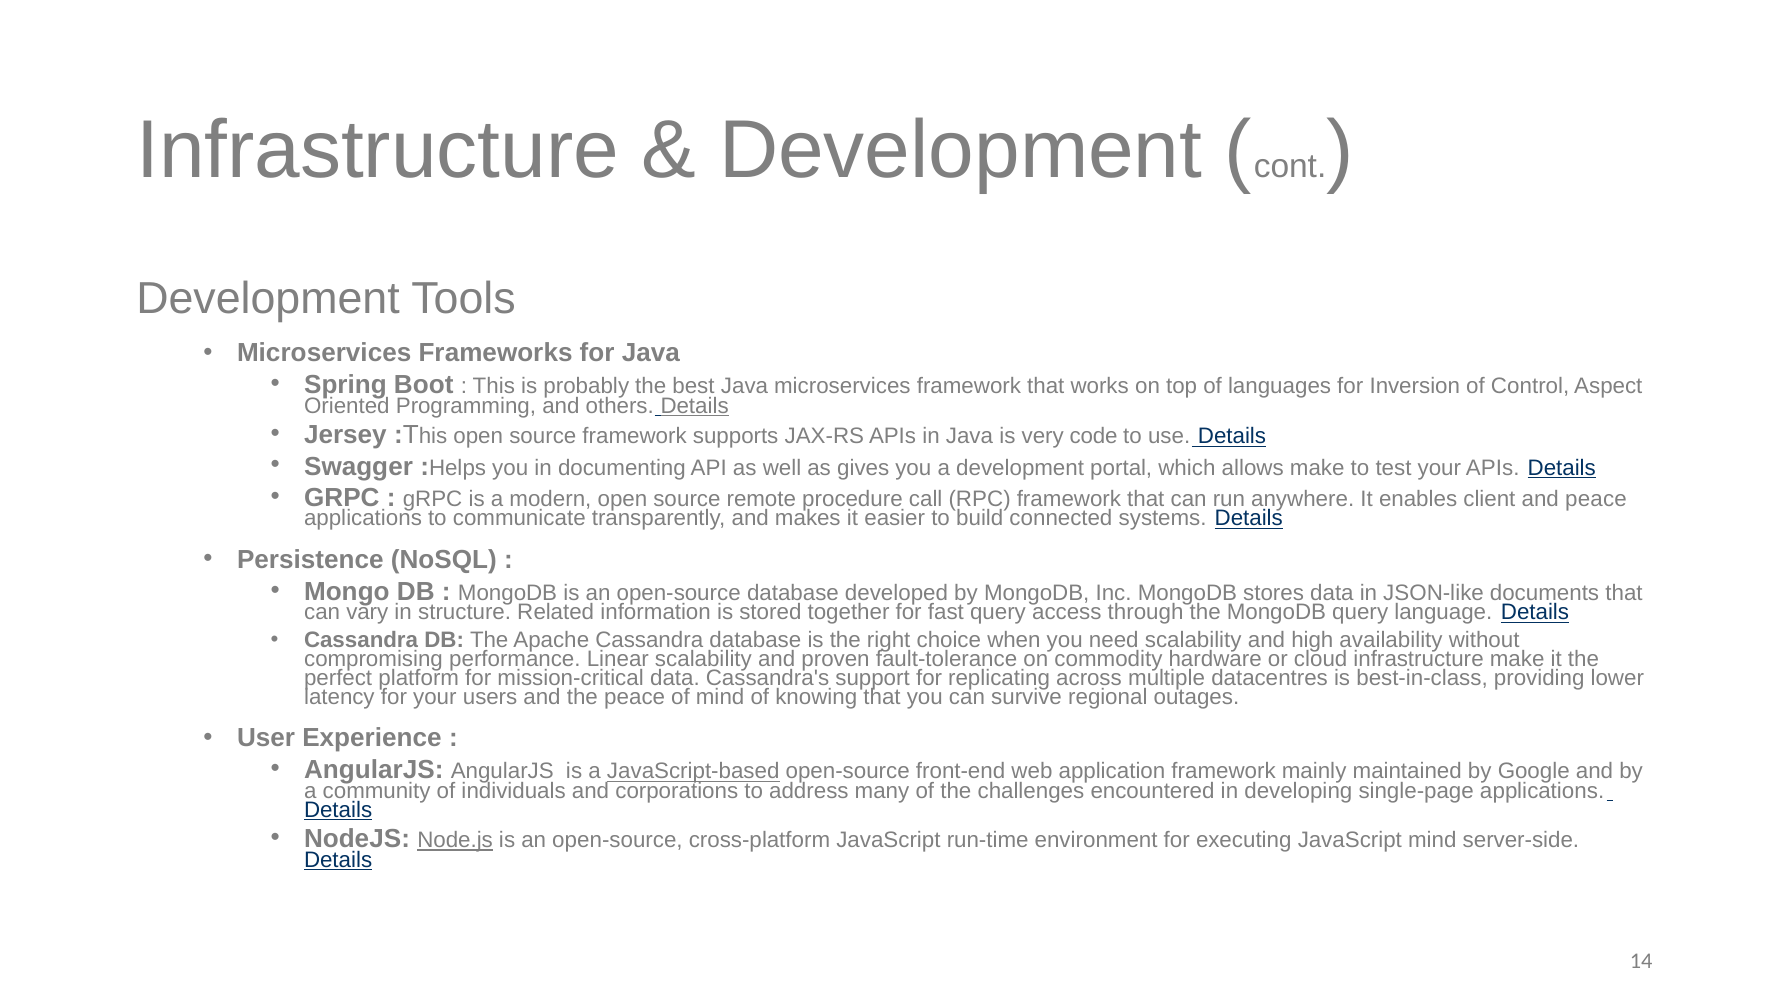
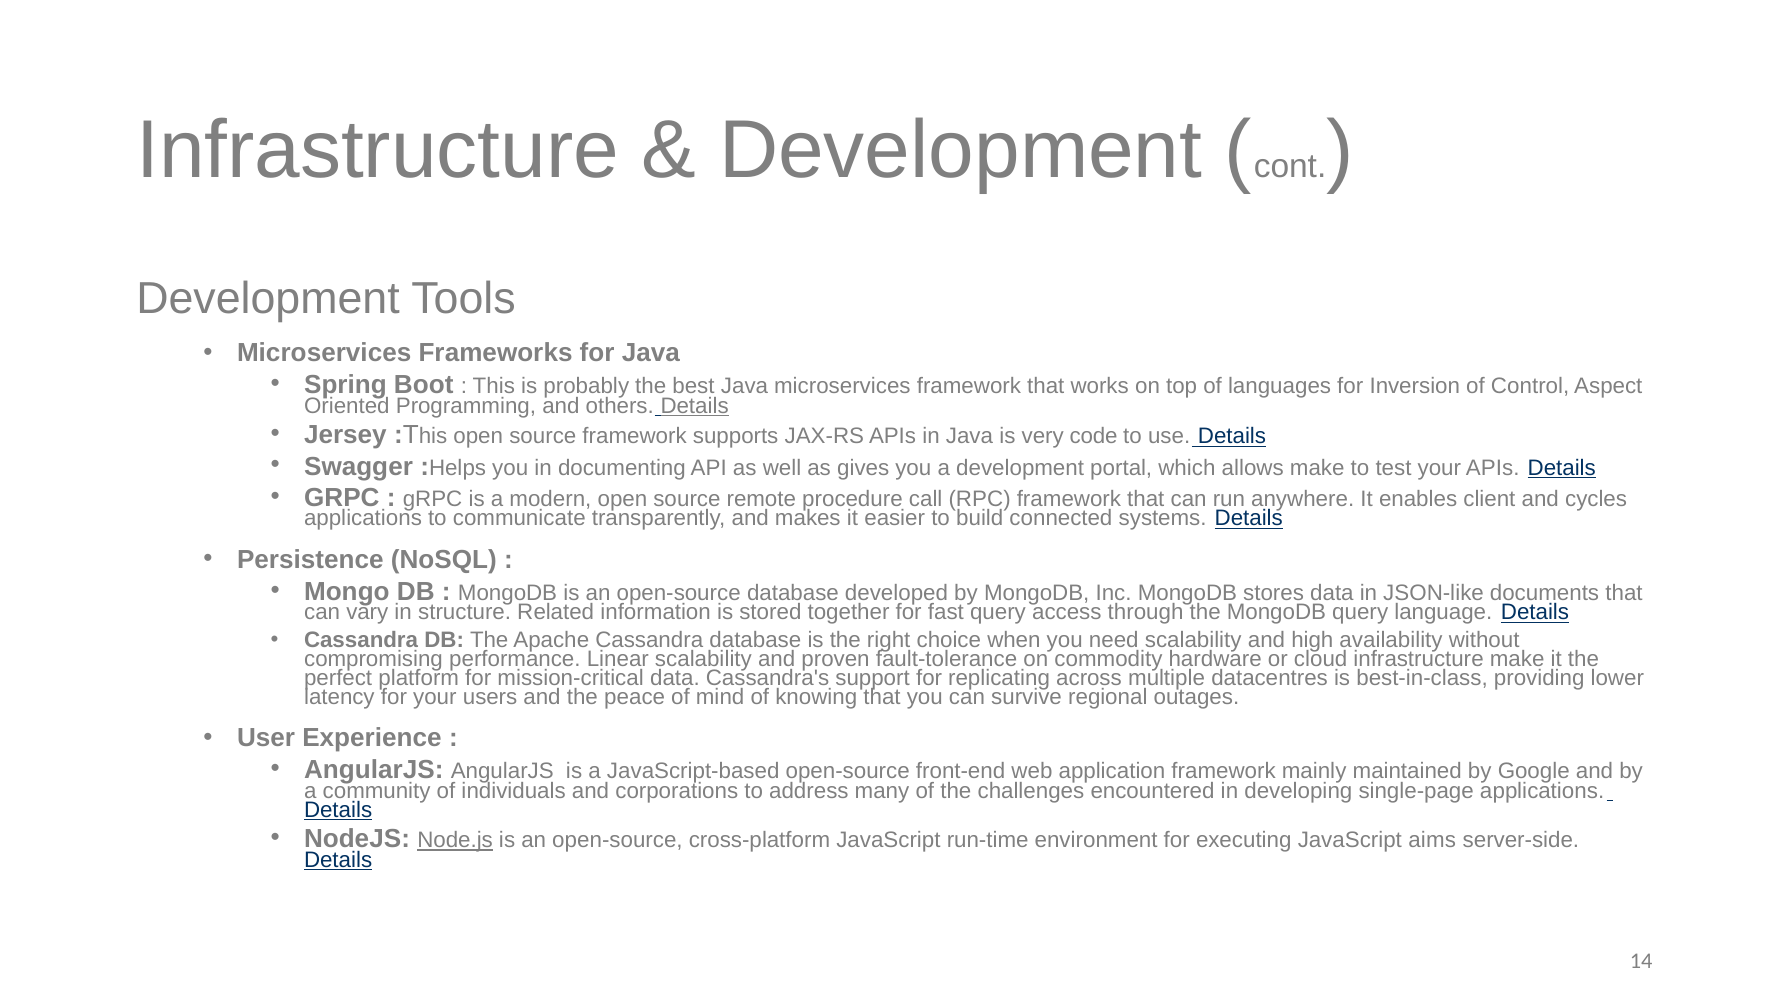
and peace: peace -> cycles
JavaScript-based underline: present -> none
JavaScript mind: mind -> aims
